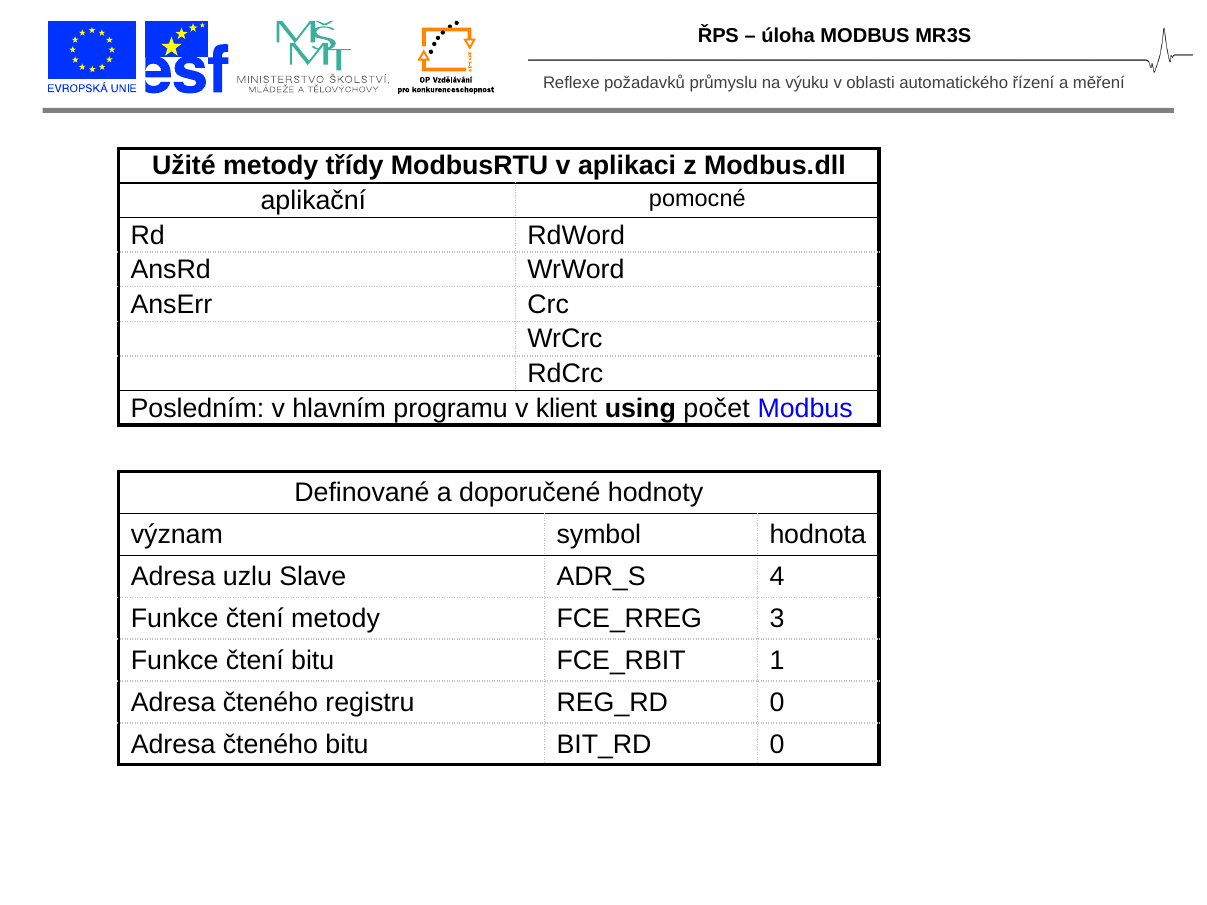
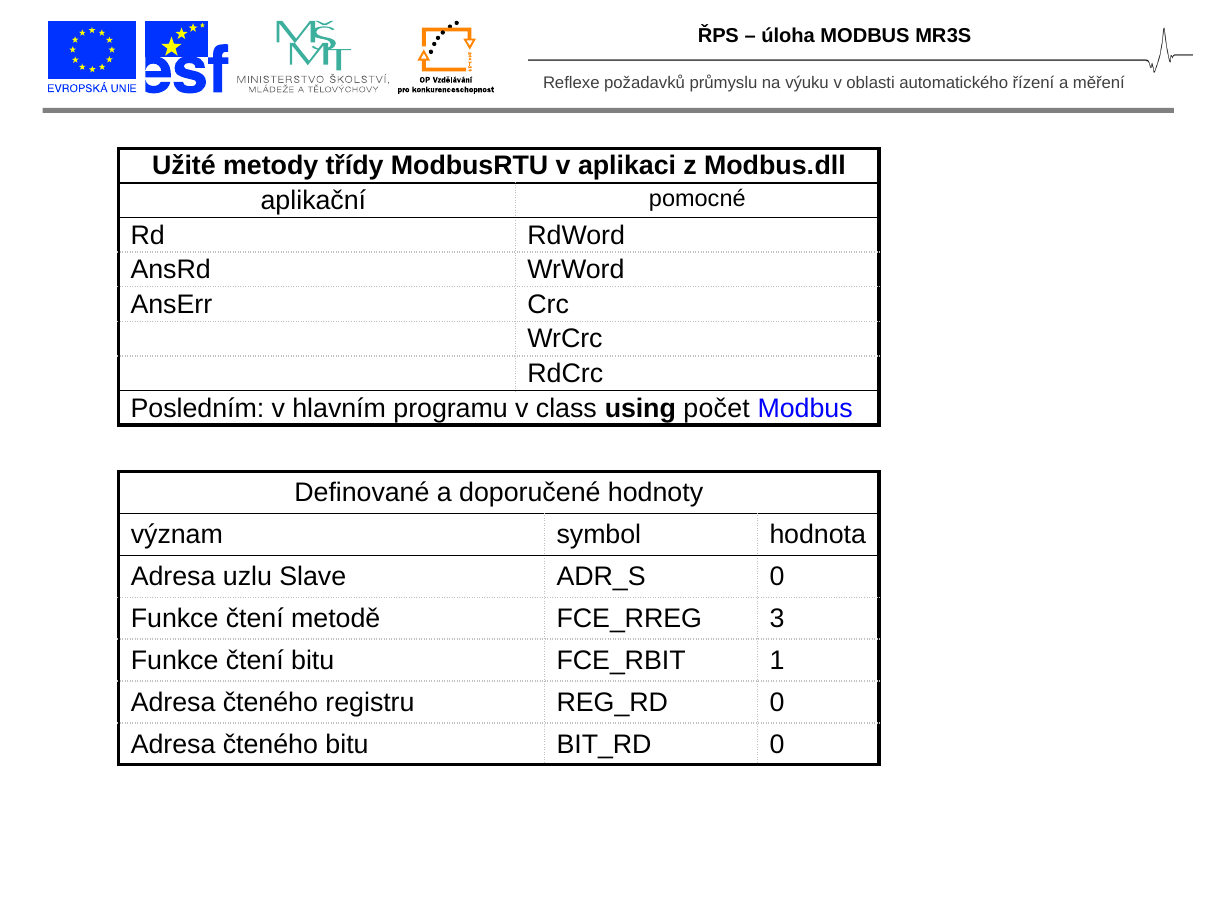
klient: klient -> class
4 at (777, 577): 4 -> 0
čtení metody: metody -> metodě
